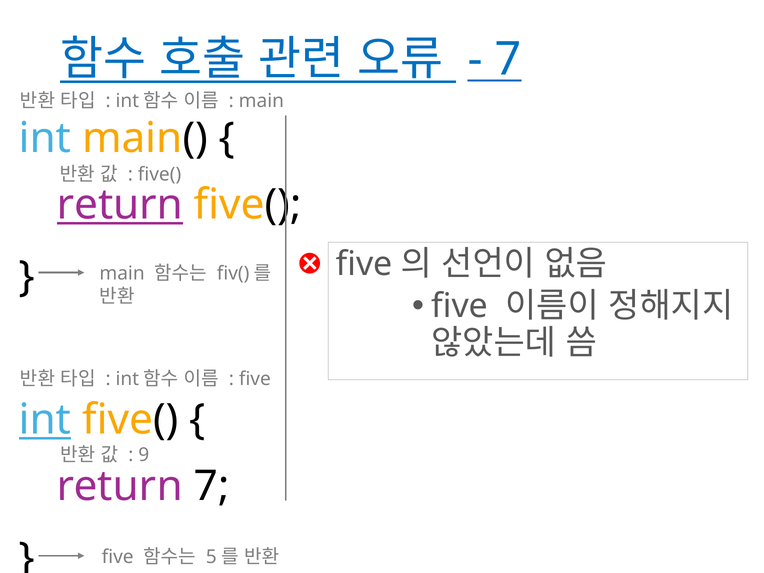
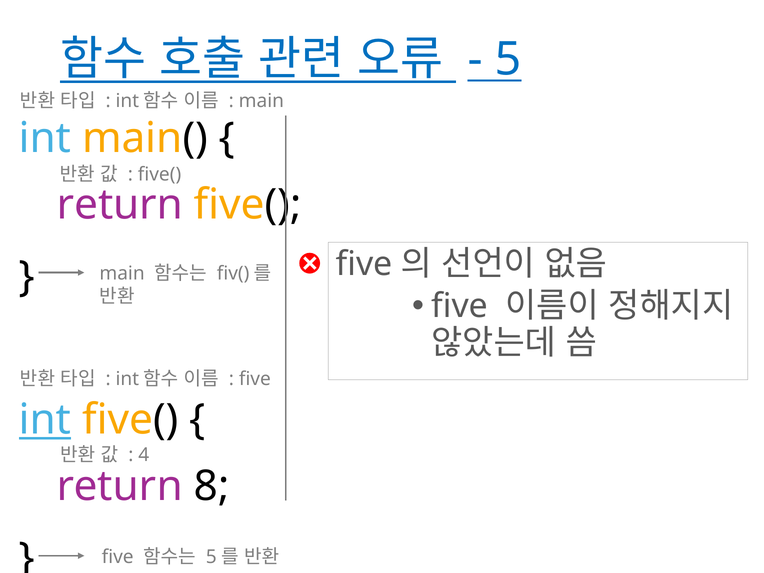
7 at (508, 59): 7 -> 5
return at (120, 205) underline: present -> none
9: 9 -> 4
return 7: 7 -> 8
